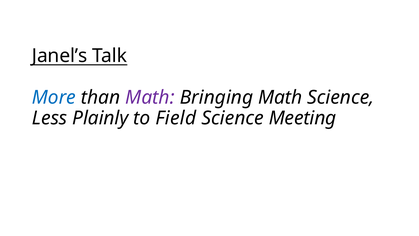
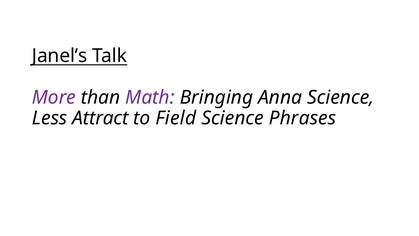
More colour: blue -> purple
Bringing Math: Math -> Anna
Plainly: Plainly -> Attract
Meeting: Meeting -> Phrases
